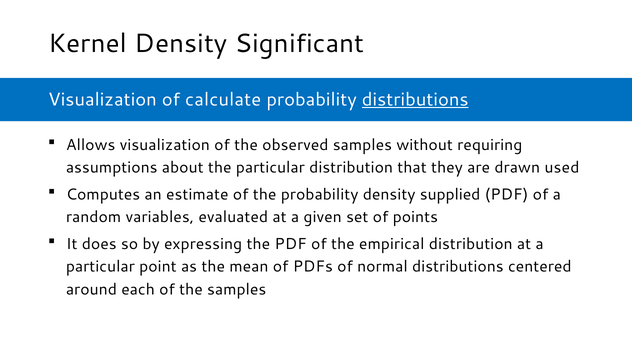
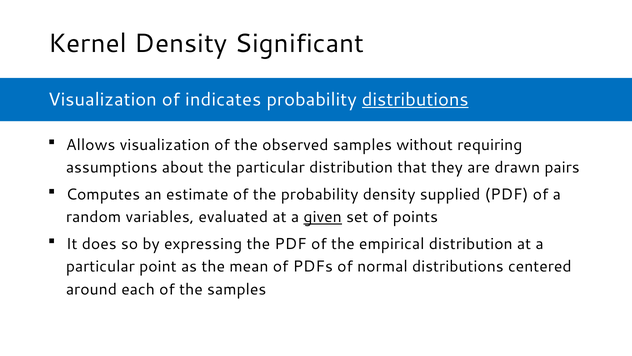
calculate: calculate -> indicates
used: used -> pairs
given underline: none -> present
